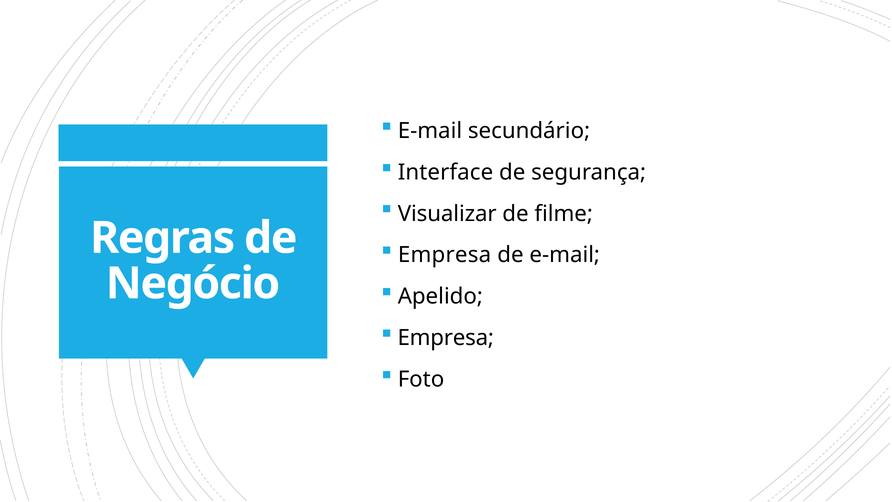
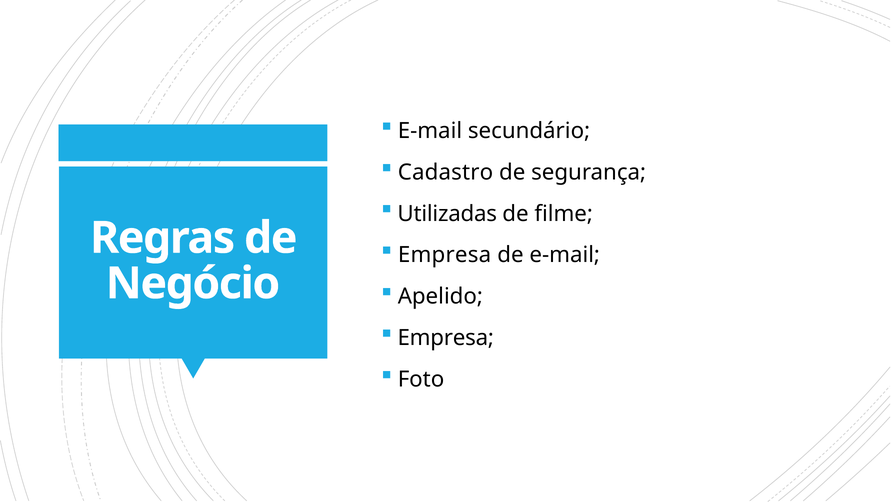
Interface: Interface -> Cadastro
Visualizar: Visualizar -> Utilizadas
